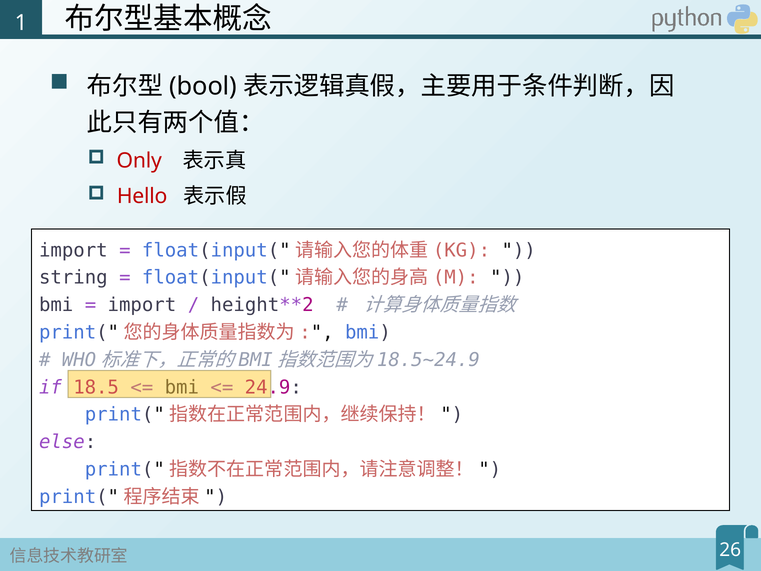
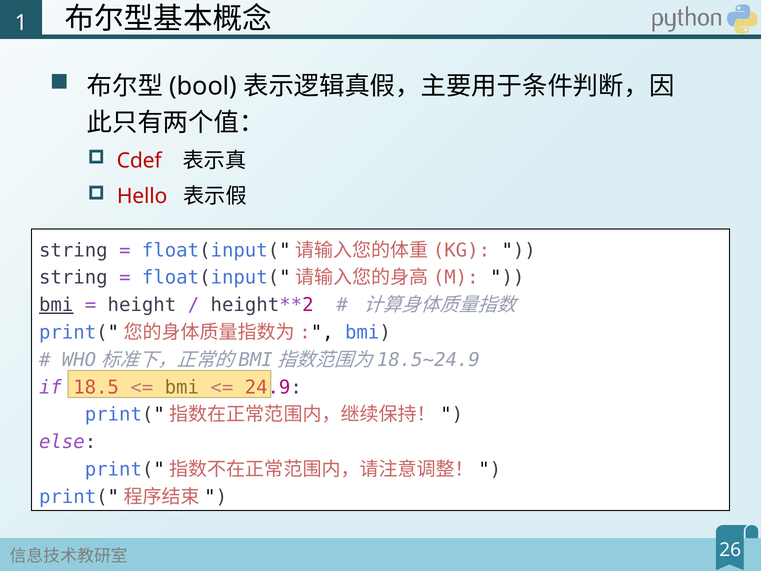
Only: Only -> Cdef
import at (73, 250): import -> string
bmi at (56, 305) underline: none -> present
import at (142, 305): import -> height
